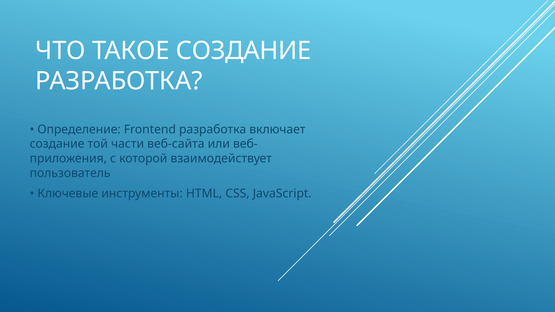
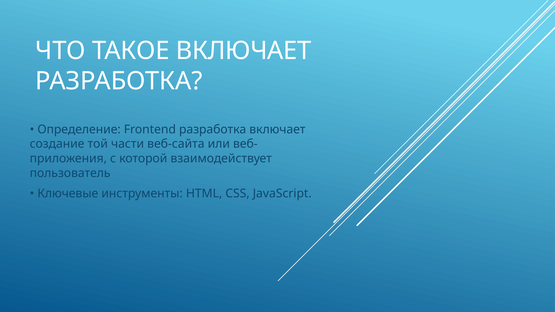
ТАКОЕ СОЗДАНИЕ: СОЗДАНИЕ -> ВКЛЮЧАЕТ
